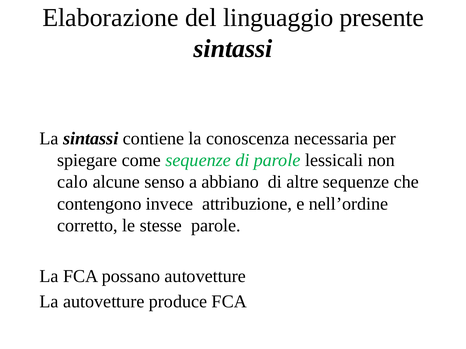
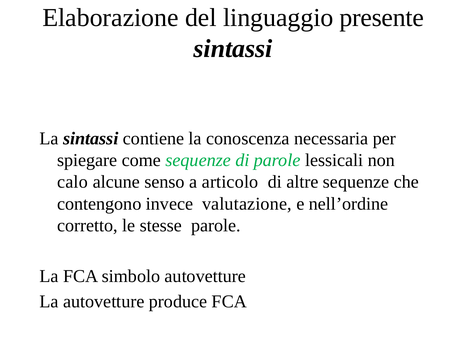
abbiano: abbiano -> articolo
attribuzione: attribuzione -> valutazione
possano: possano -> simbolo
